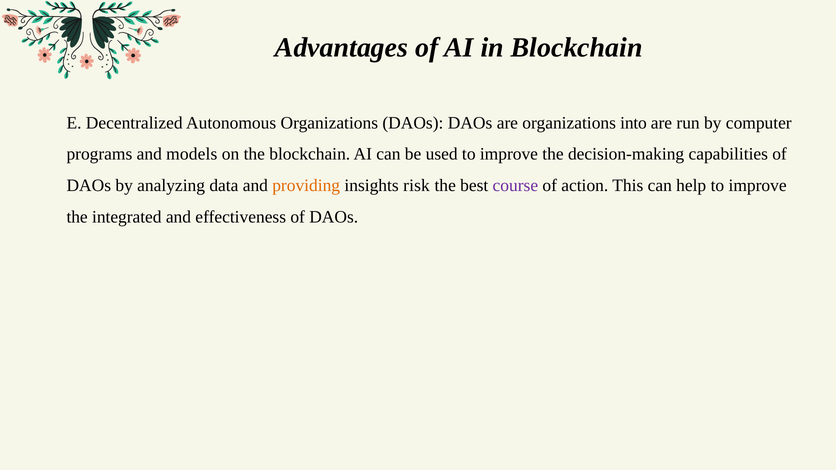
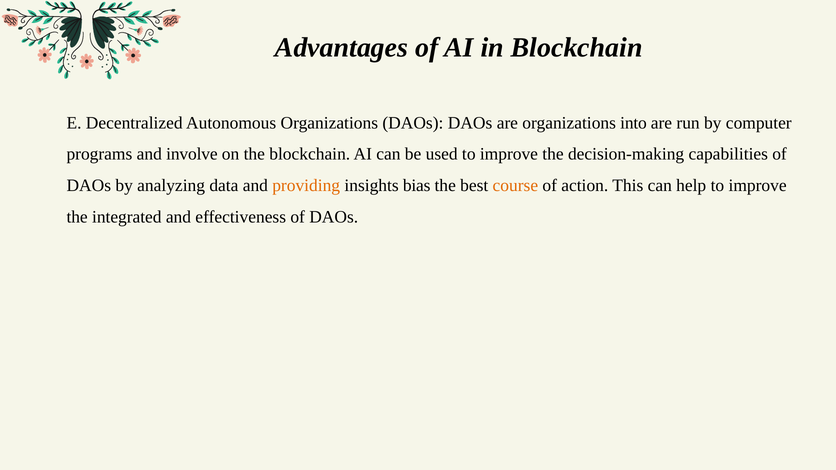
models: models -> involve
risk: risk -> bias
course colour: purple -> orange
